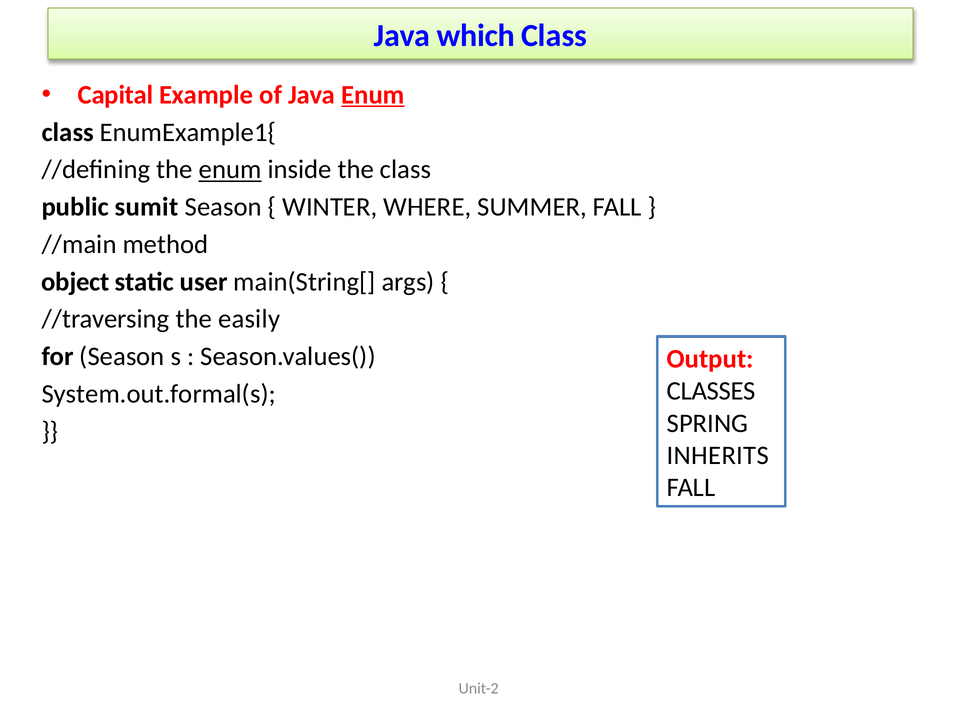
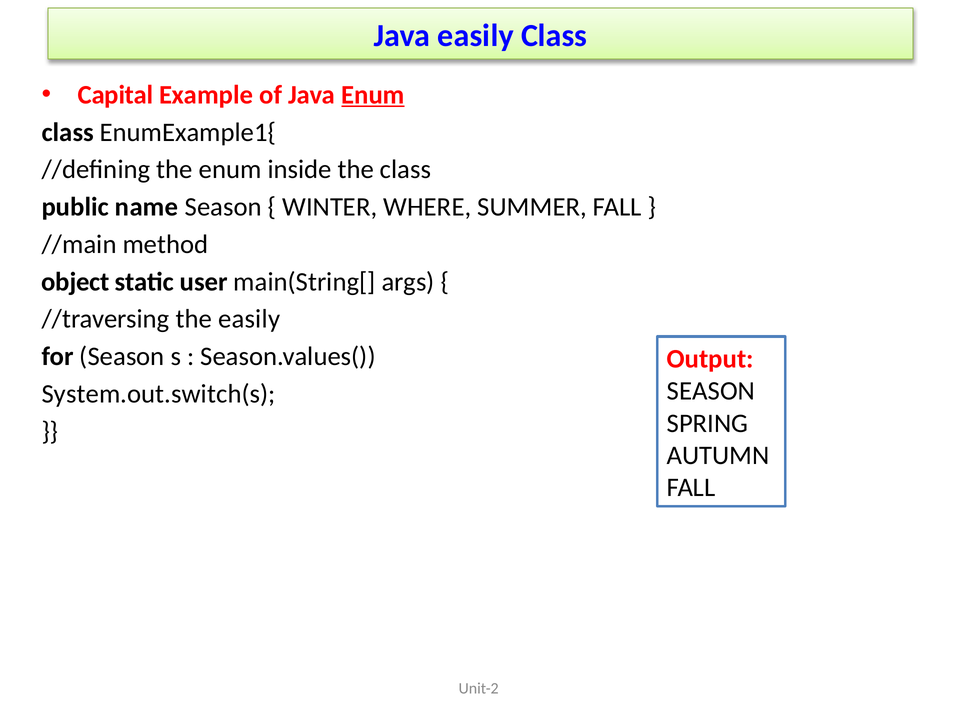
Java which: which -> easily
enum at (230, 170) underline: present -> none
sumit: sumit -> name
CLASSES at (711, 391): CLASSES -> SEASON
System.out.formal(s: System.out.formal(s -> System.out.switch(s
INHERITS: INHERITS -> AUTUMN
